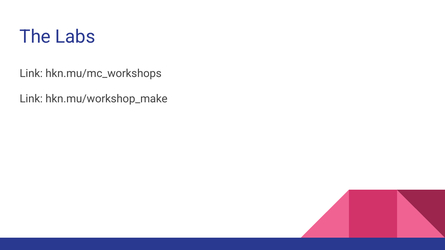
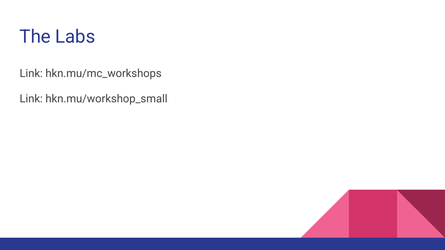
hkn.mu/workshop_make: hkn.mu/workshop_make -> hkn.mu/workshop_small
